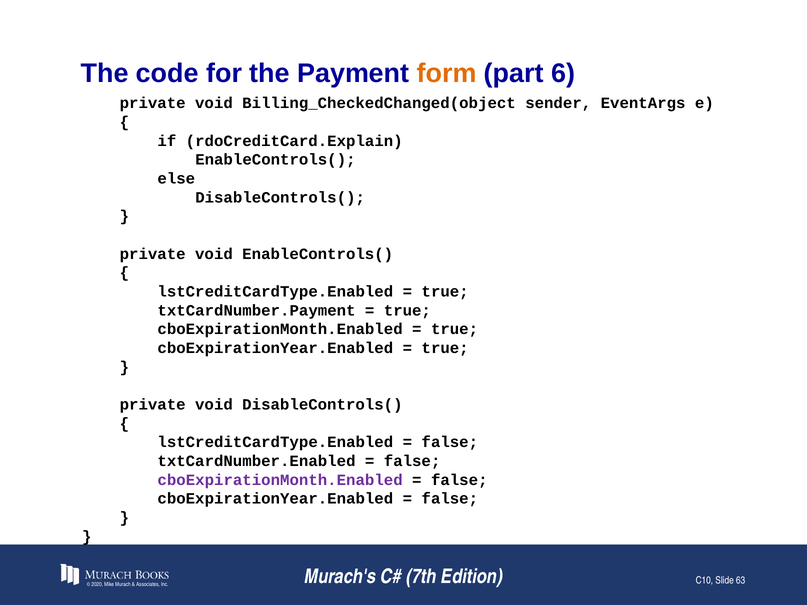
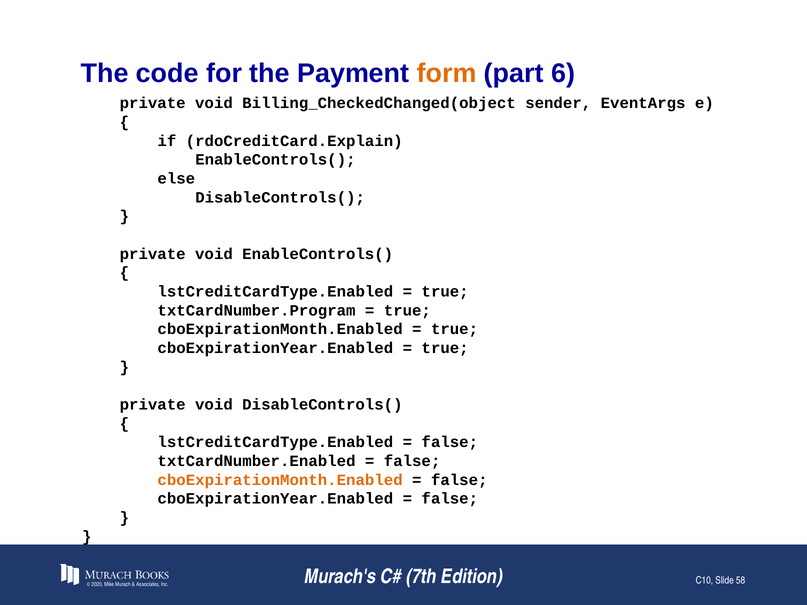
txtCardNumber.Payment: txtCardNumber.Payment -> txtCardNumber.Program
cboExpirationMonth.Enabled at (280, 480) colour: purple -> orange
63: 63 -> 58
